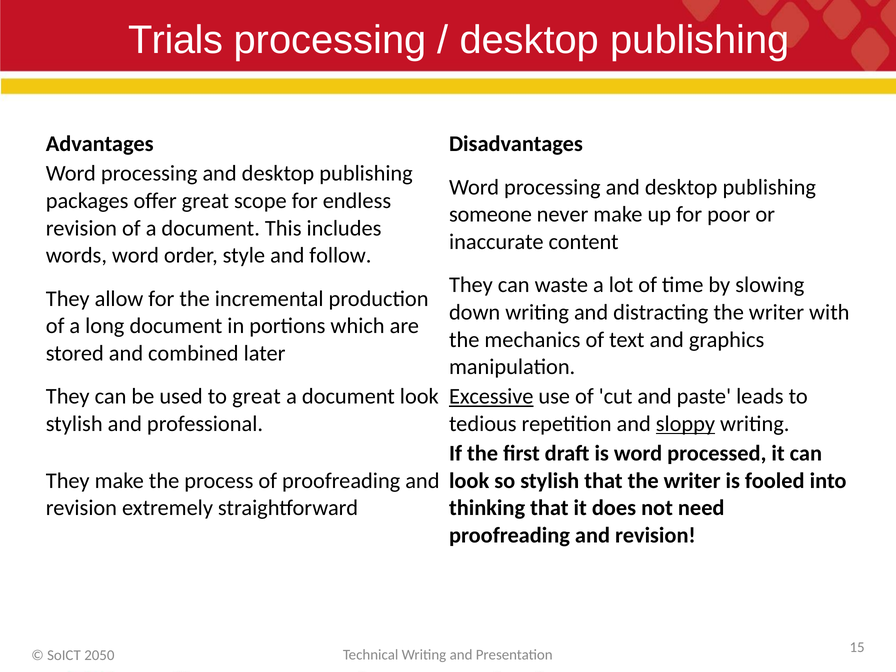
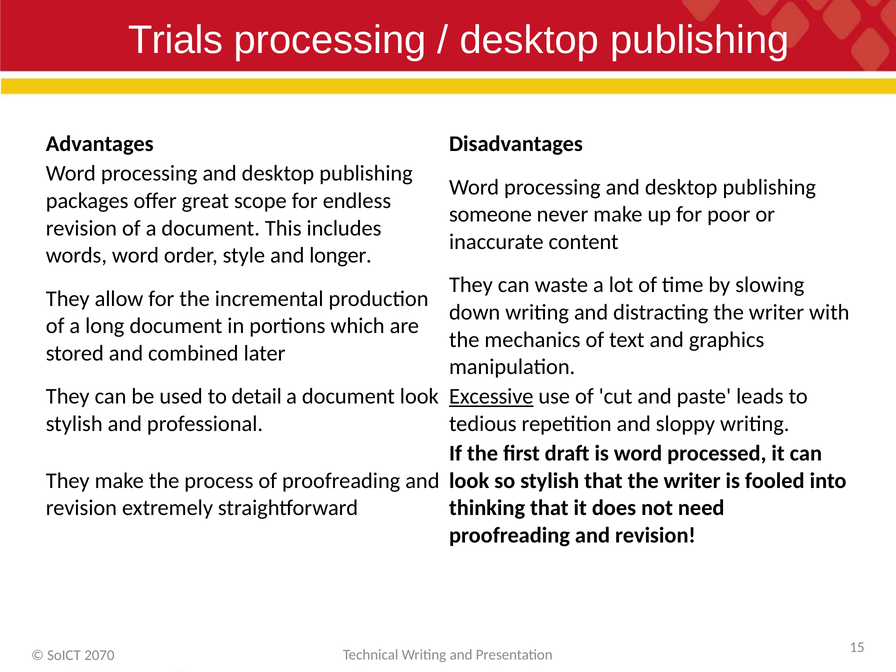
follow: follow -> longer
to great: great -> detail
sloppy underline: present -> none
2050: 2050 -> 2070
